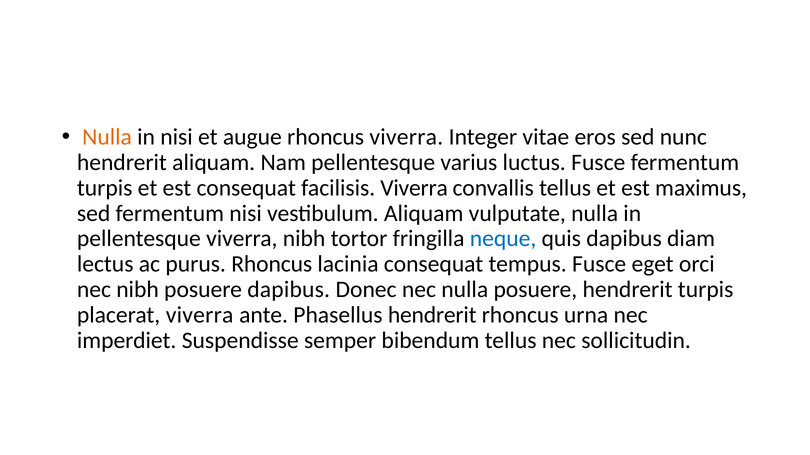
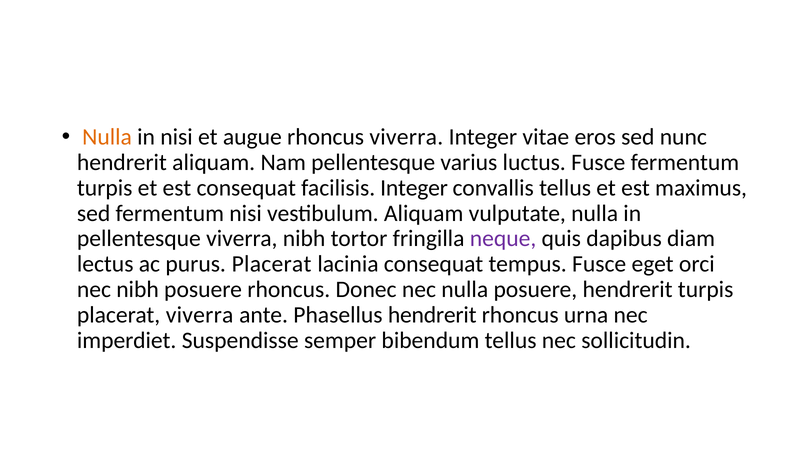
facilisis Viverra: Viverra -> Integer
neque colour: blue -> purple
purus Rhoncus: Rhoncus -> Placerat
posuere dapibus: dapibus -> rhoncus
